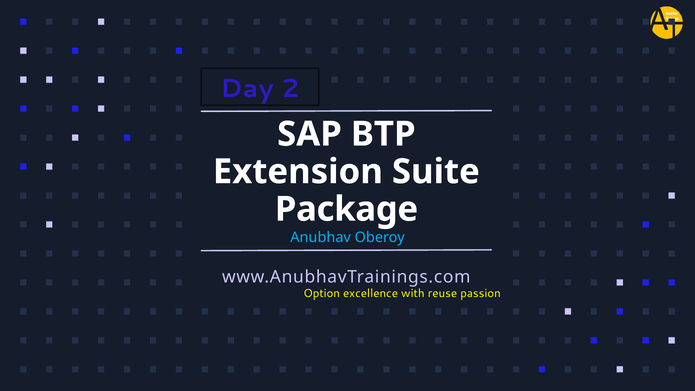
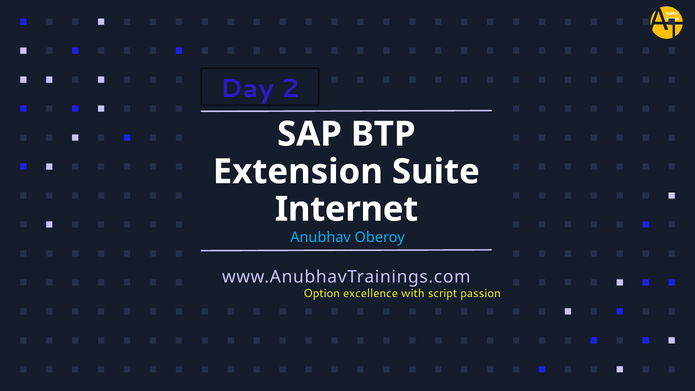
Package: Package -> Internet
reuse: reuse -> script
